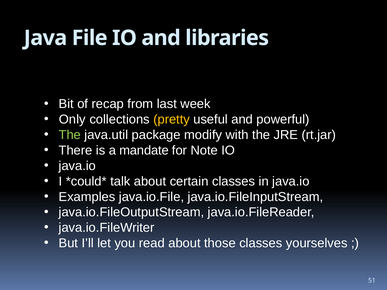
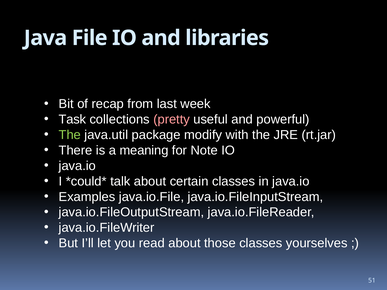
Only: Only -> Task
pretty colour: yellow -> pink
mandate: mandate -> meaning
